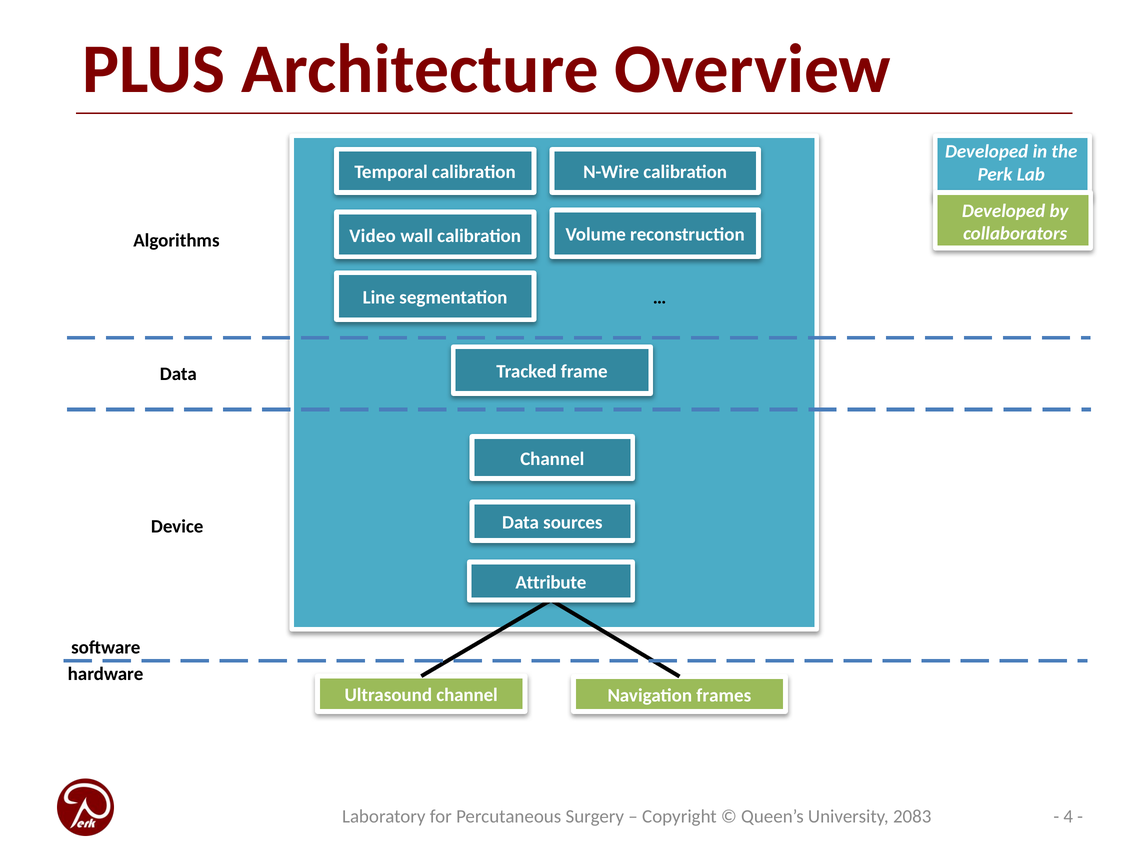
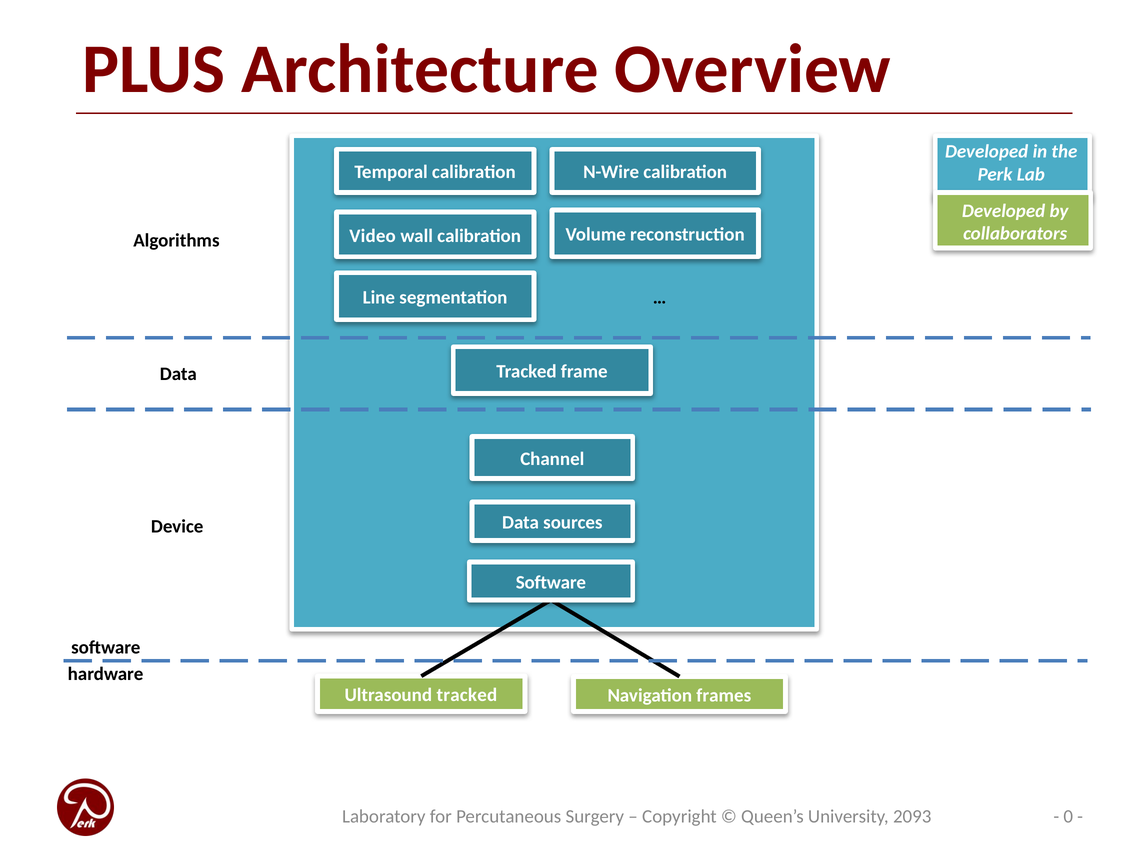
Attribute at (551, 582): Attribute -> Software
Ultrasound channel: channel -> tracked
4: 4 -> 0
2083: 2083 -> 2093
